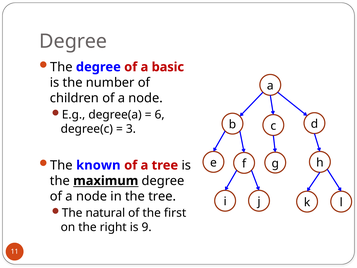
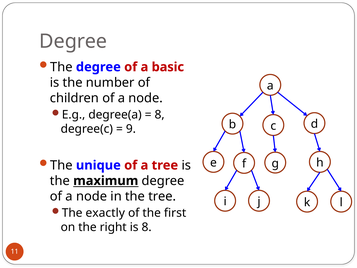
6 at (160, 115): 6 -> 8
3: 3 -> 9
known: known -> unique
natural: natural -> exactly
is 9: 9 -> 8
